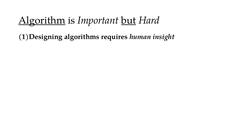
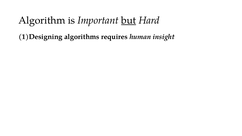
Algorithm underline: present -> none
